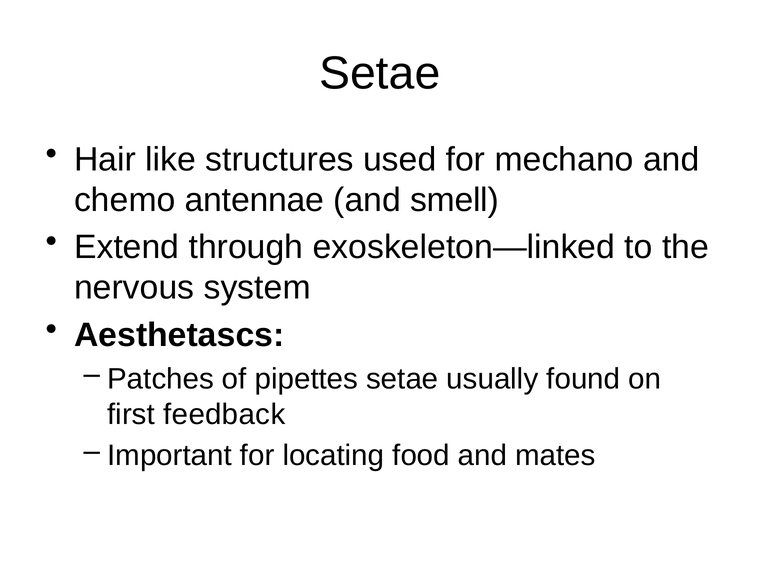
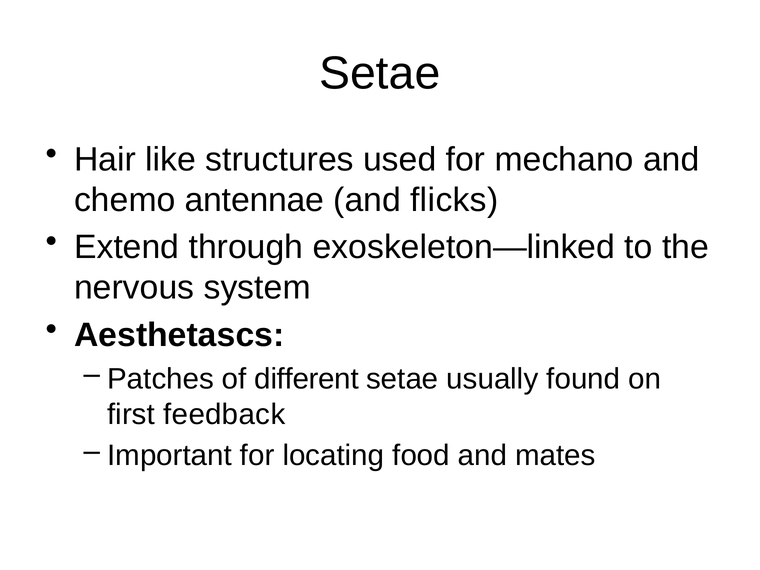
smell: smell -> flicks
pipettes: pipettes -> different
